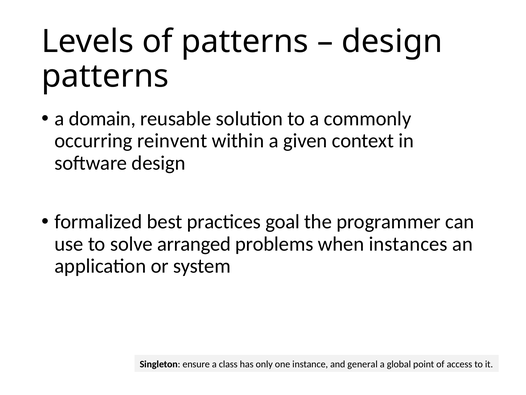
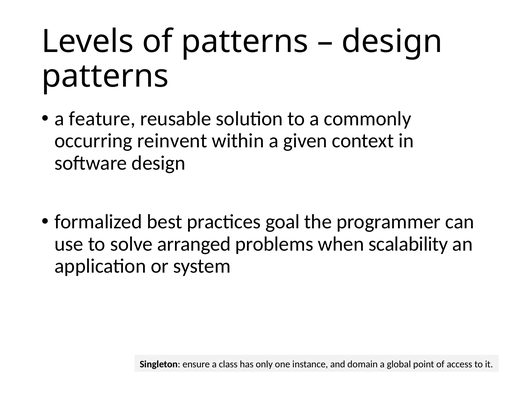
domain: domain -> feature
instances: instances -> scalability
general: general -> domain
